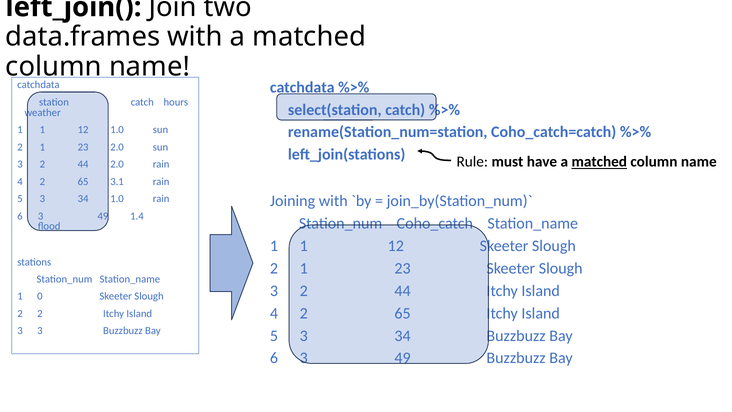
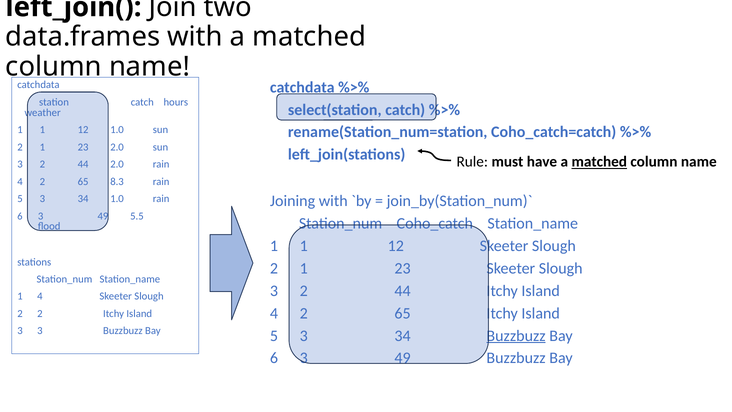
3.1: 3.1 -> 8.3
1.4: 1.4 -> 5.5
1 0: 0 -> 4
Buzzbuzz at (516, 336) underline: none -> present
